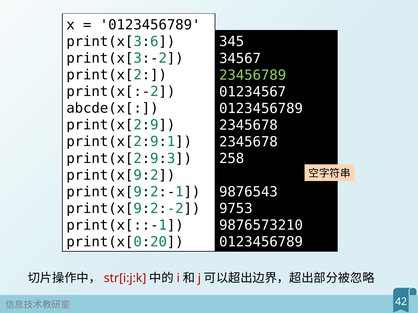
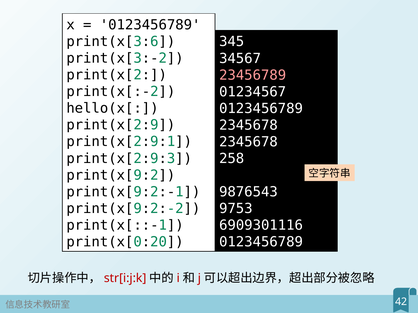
23456789 colour: light green -> pink
abcde(x[: abcde(x[ -> hello(x[
9876573210: 9876573210 -> 6909301116
